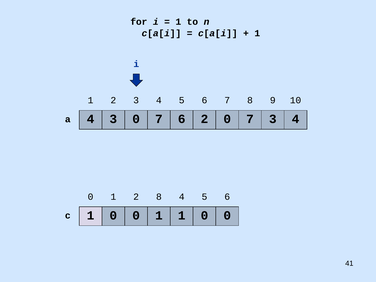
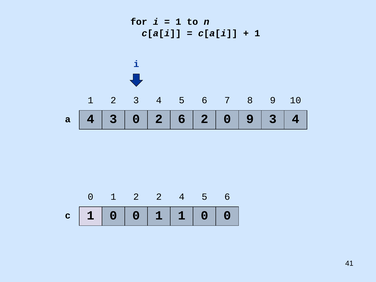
3 0 7: 7 -> 2
2 0 7: 7 -> 9
2 8: 8 -> 2
